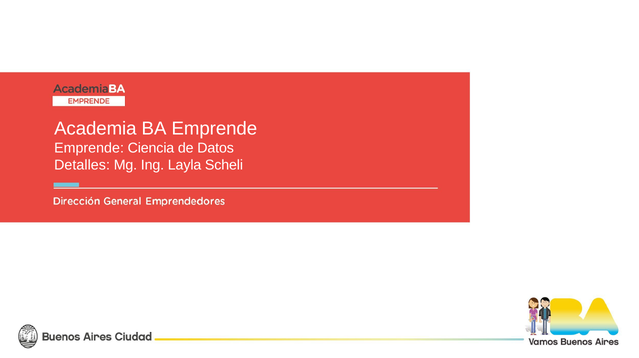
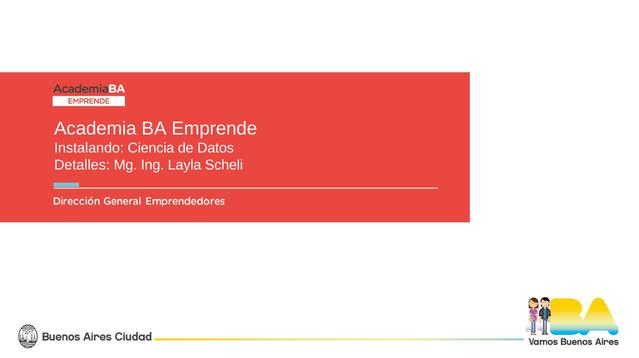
Emprende at (89, 148): Emprende -> Instalando
